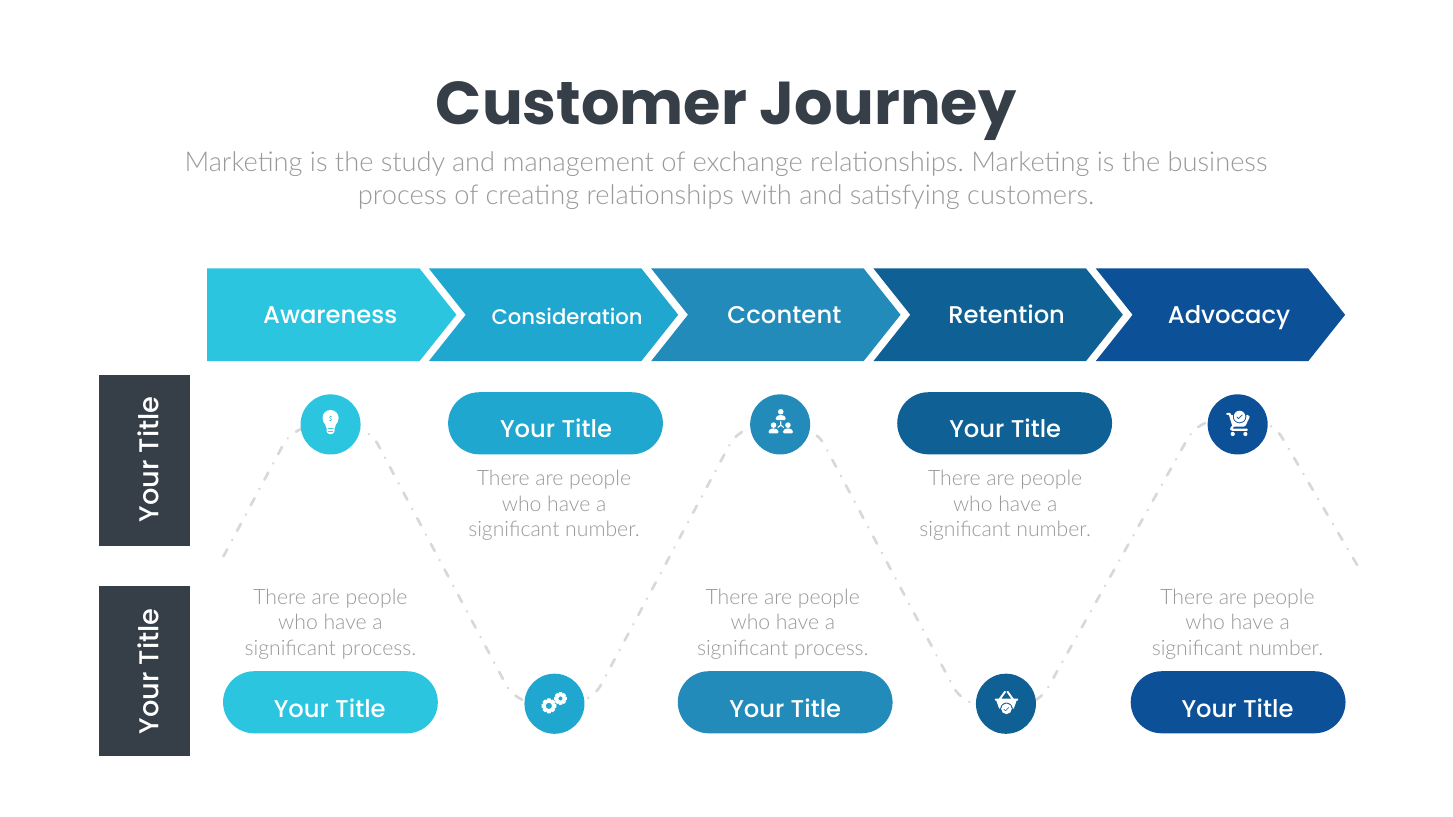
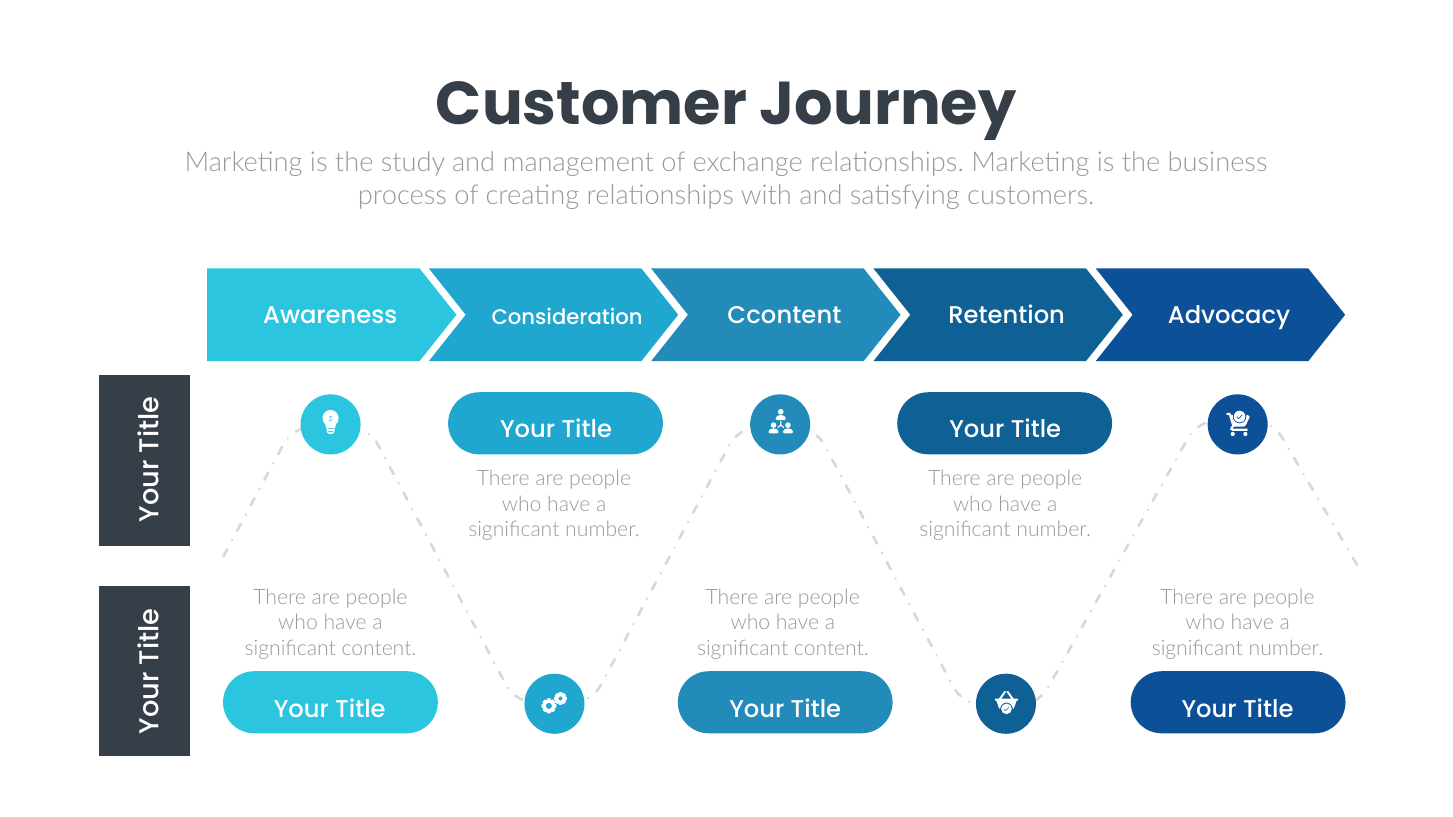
process at (379, 649): process -> content
process at (831, 649): process -> content
